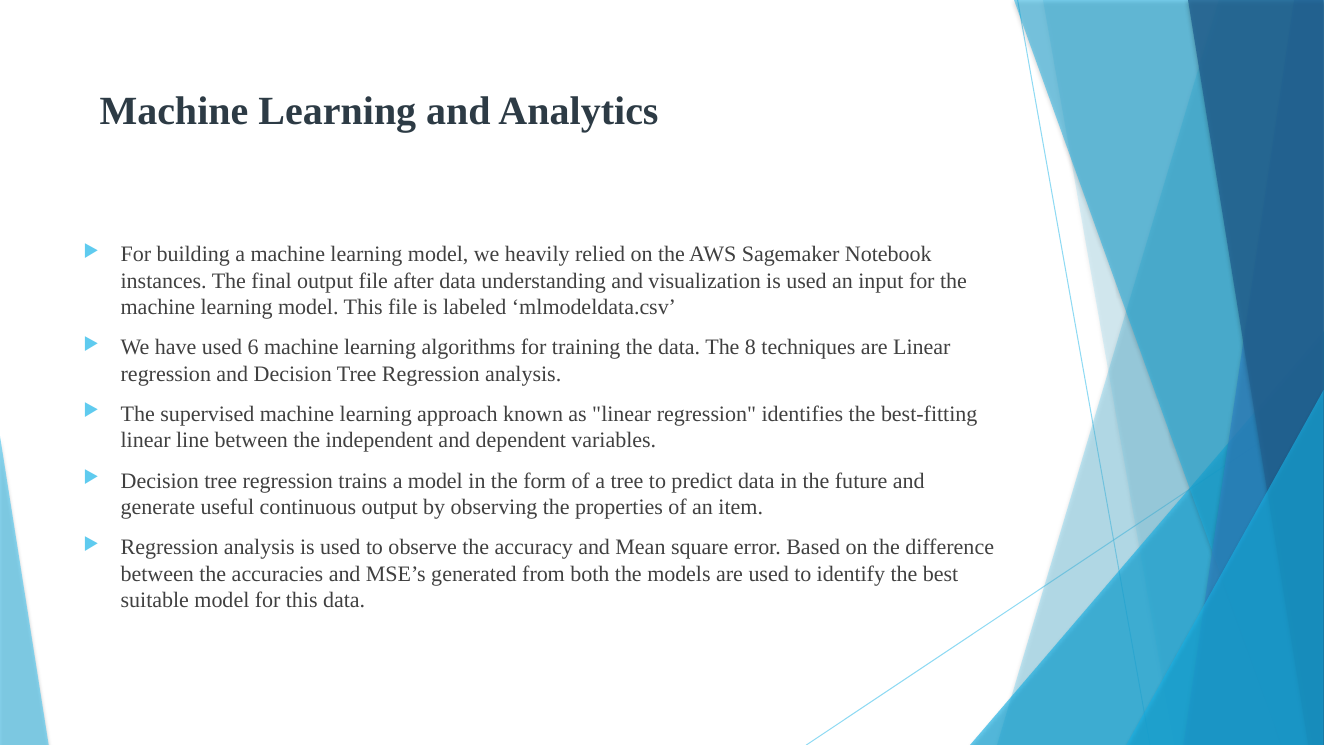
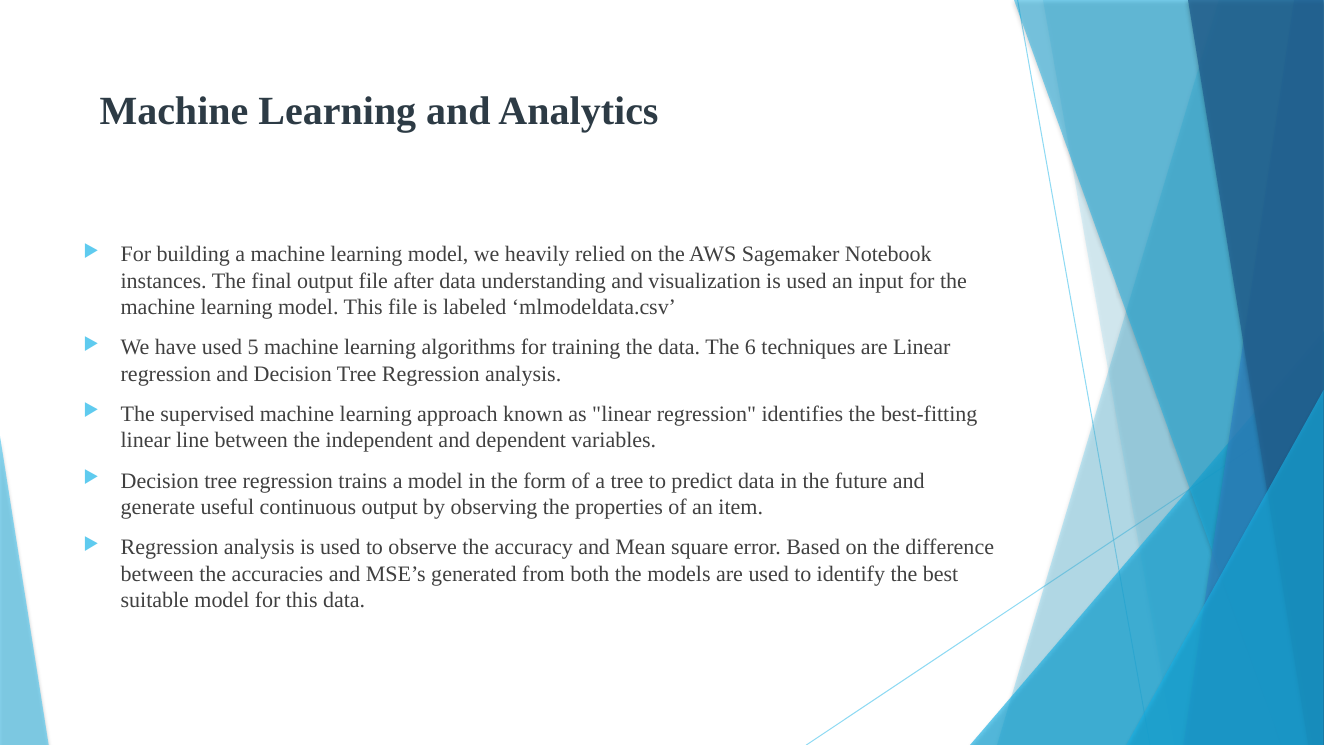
6: 6 -> 5
8: 8 -> 6
